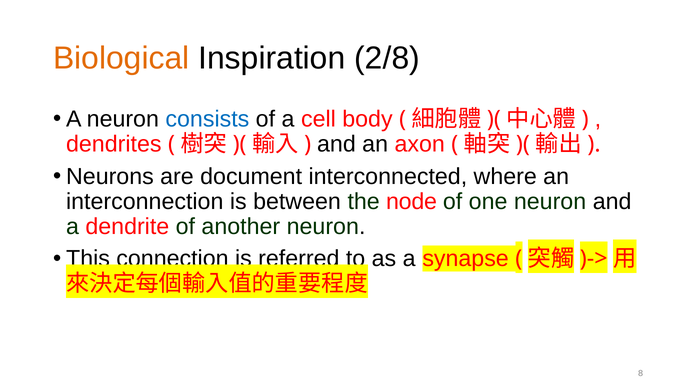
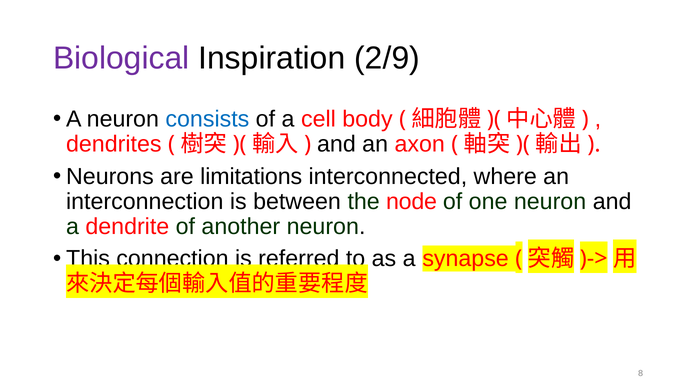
Biological colour: orange -> purple
2/8: 2/8 -> 2/9
document: document -> limitations
